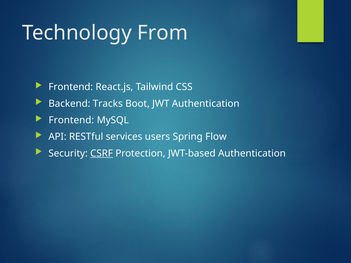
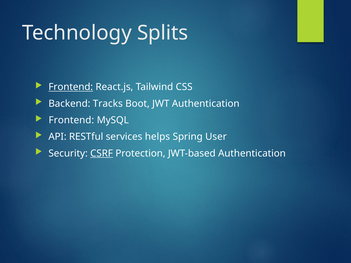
From: From -> Splits
Frontend at (71, 87) underline: none -> present
users: users -> helps
Flow: Flow -> User
